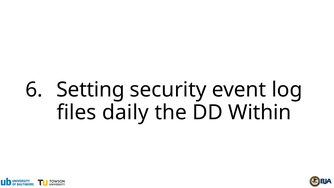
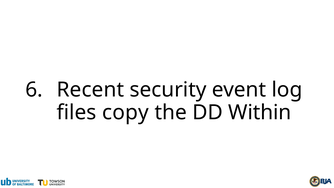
Setting: Setting -> Recent
daily: daily -> copy
